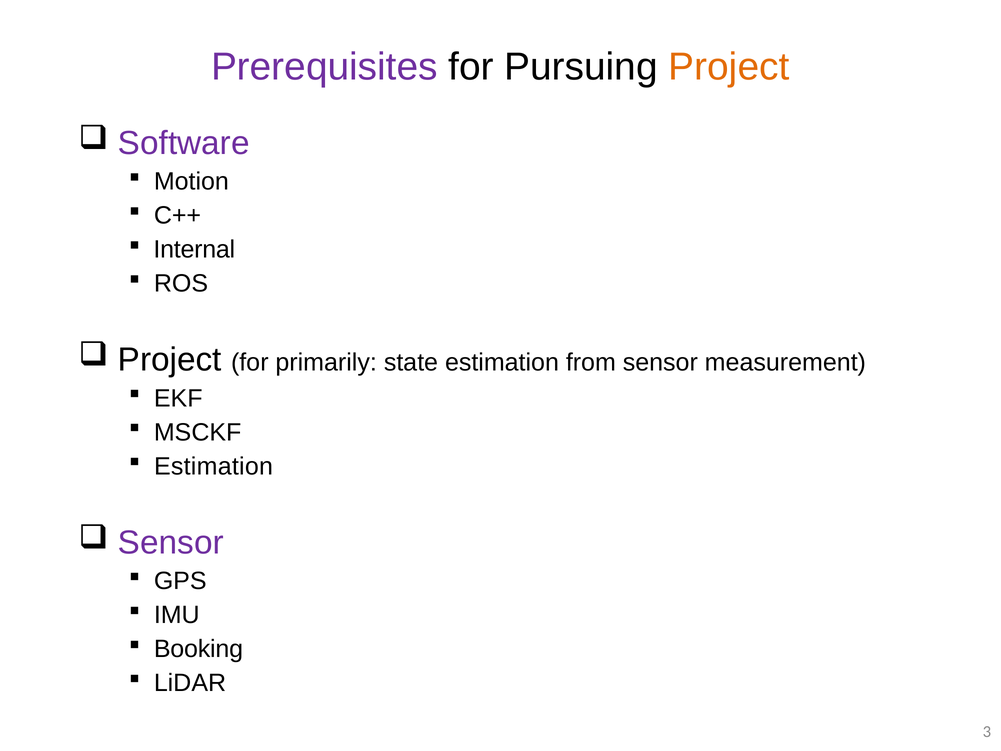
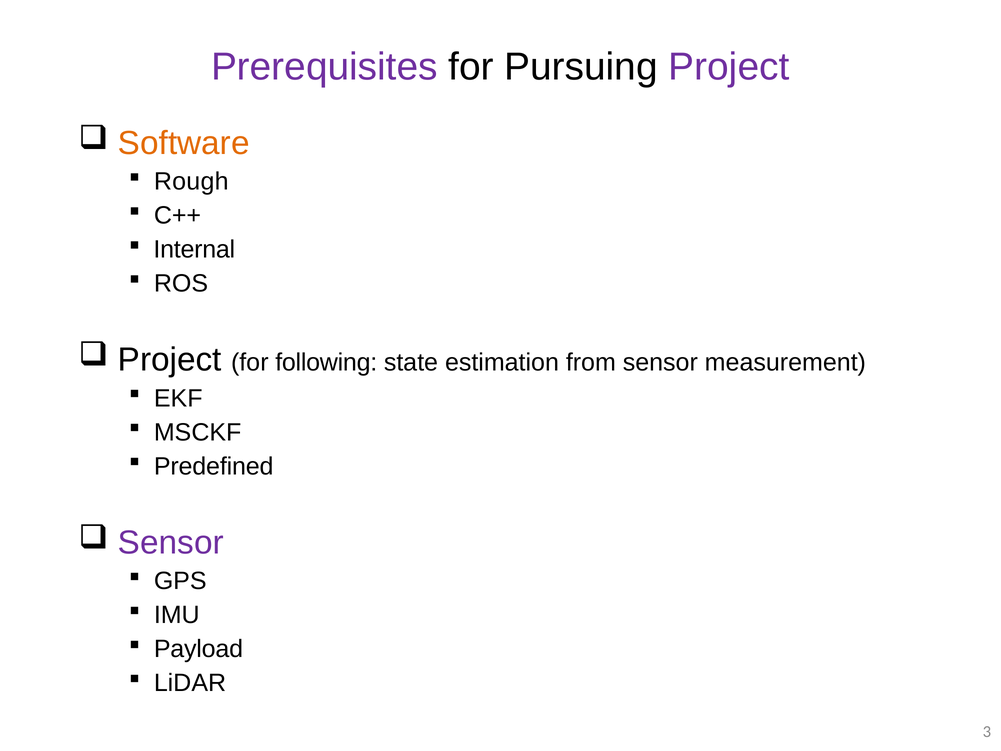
Project at (729, 67) colour: orange -> purple
Software colour: purple -> orange
Motion: Motion -> Rough
primarily: primarily -> following
Estimation at (214, 466): Estimation -> Predefined
Booking: Booking -> Payload
